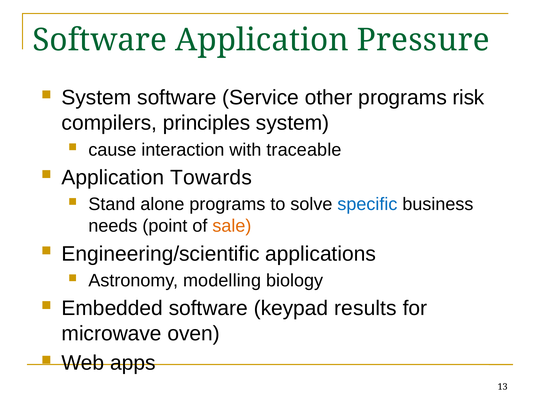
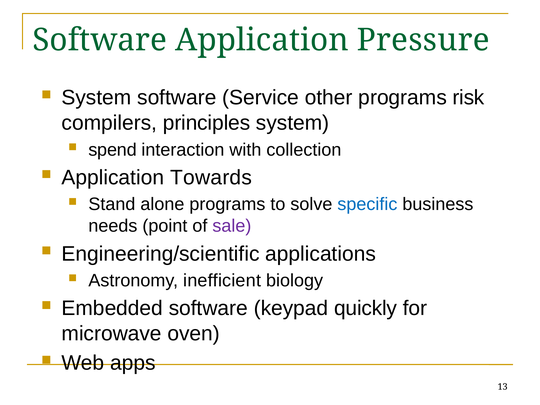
cause: cause -> spend
traceable: traceable -> collection
sale colour: orange -> purple
modelling: modelling -> inefficient
results: results -> quickly
